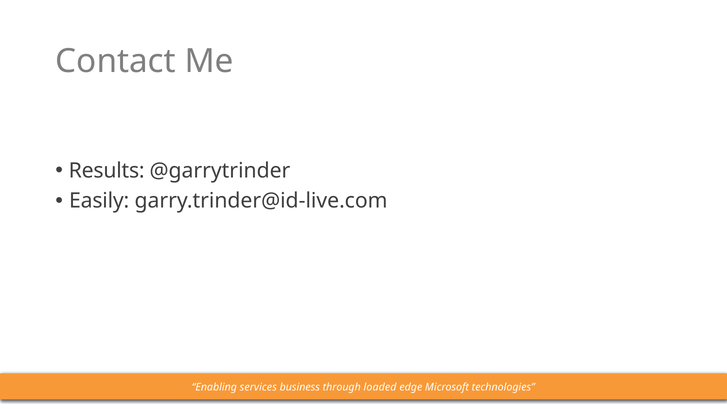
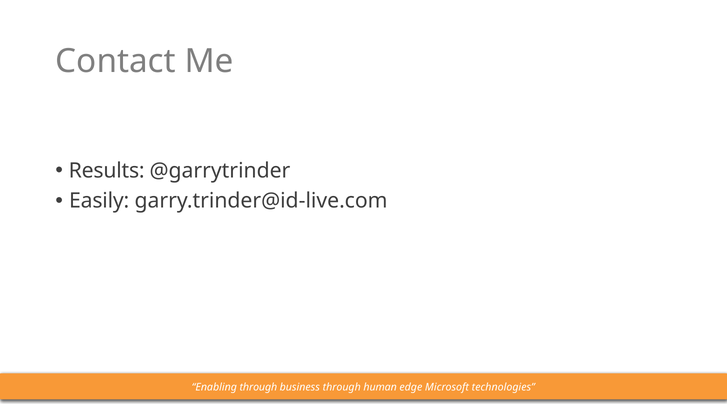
Enabling services: services -> through
loaded: loaded -> human
